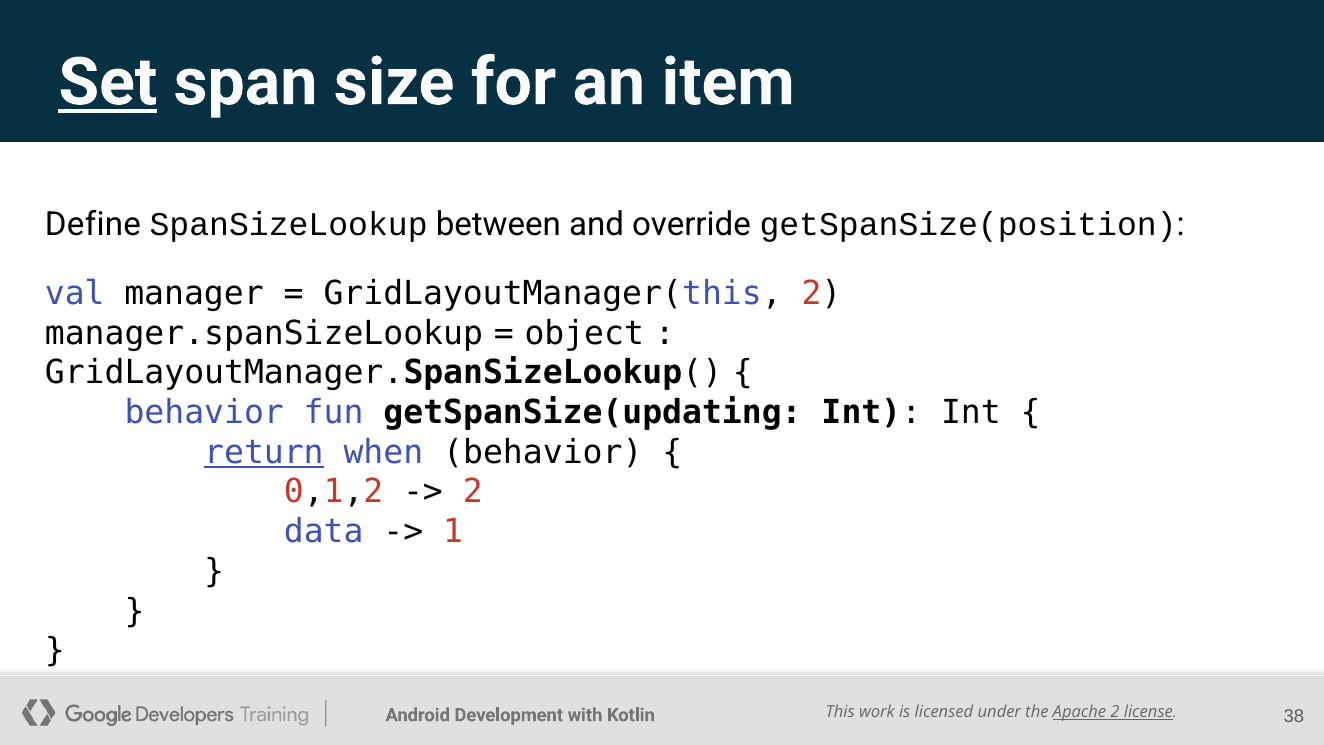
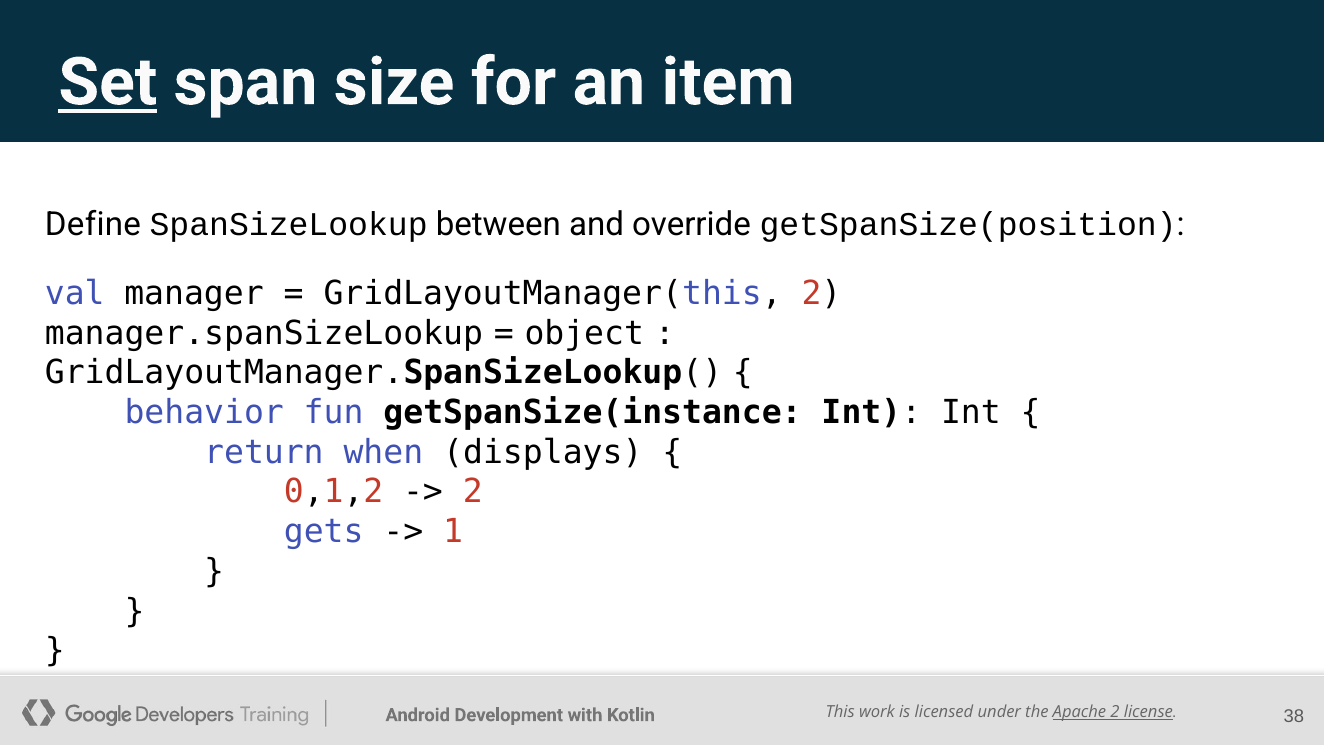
getSpanSize(updating: getSpanSize(updating -> getSpanSize(instance
return underline: present -> none
when behavior: behavior -> displays
data: data -> gets
